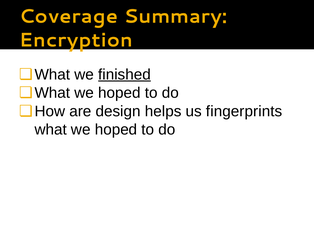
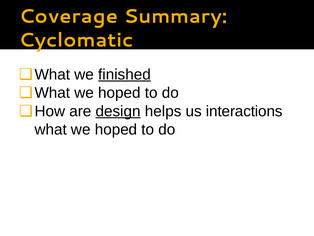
Encryption: Encryption -> Cyclomatic
design underline: none -> present
fingerprints: fingerprints -> interactions
